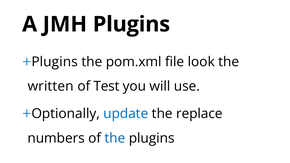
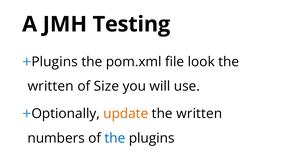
JMH Plugins: Plugins -> Testing
Test: Test -> Size
update colour: blue -> orange
replace at (199, 114): replace -> written
